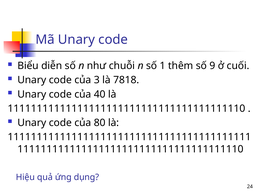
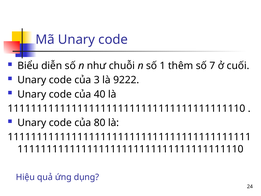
9: 9 -> 7
7818: 7818 -> 9222
